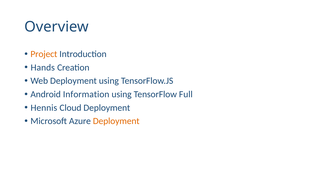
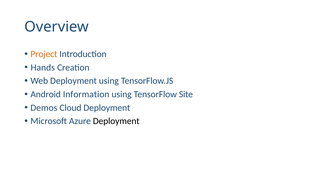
Full: Full -> Site
Hennis: Hennis -> Demos
Deployment at (116, 121) colour: orange -> black
